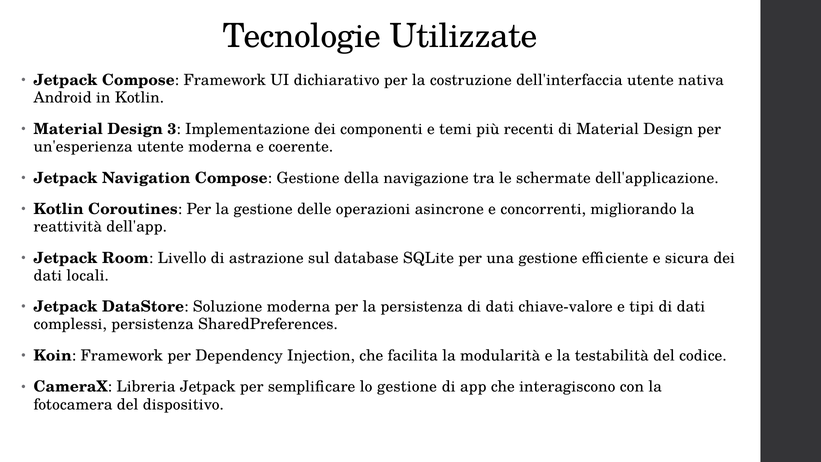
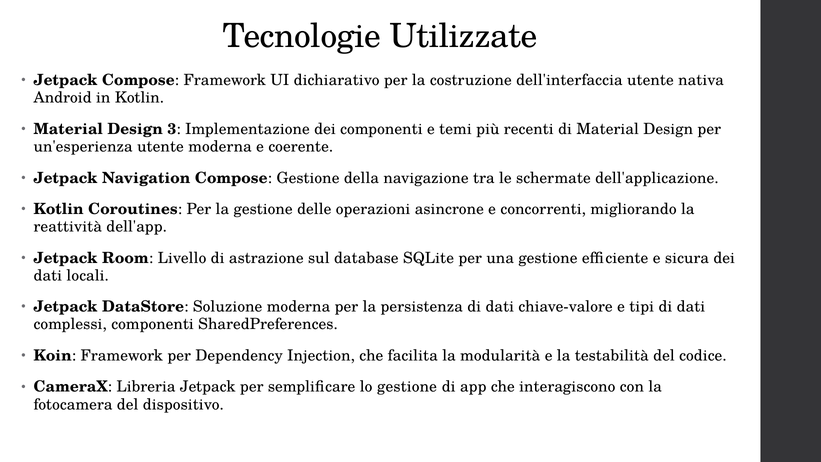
complessi persistenza: persistenza -> componenti
